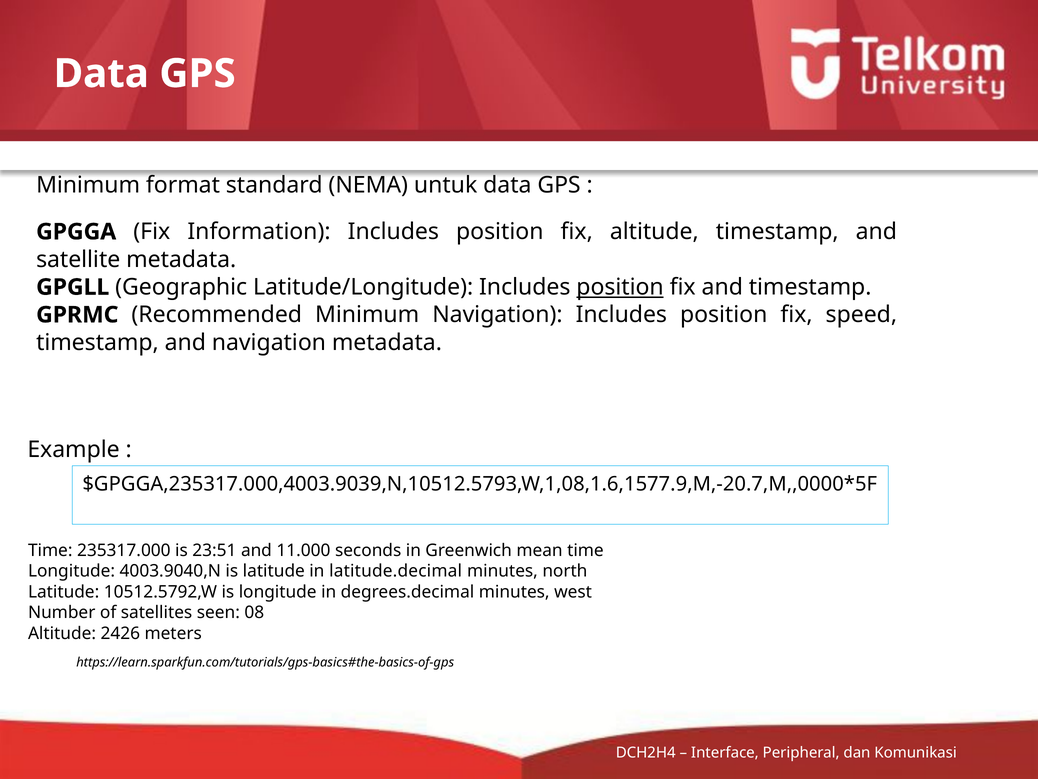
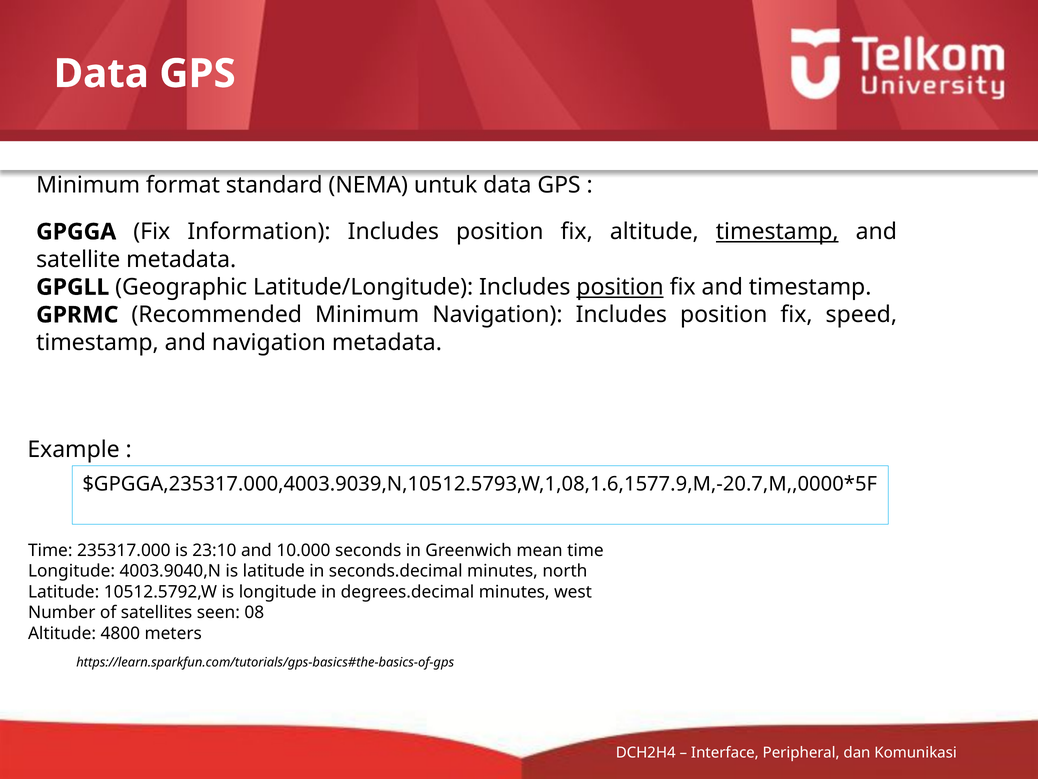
timestamp at (777, 232) underline: none -> present
23:51: 23:51 -> 23:10
11.000: 11.000 -> 10.000
latitude.decimal: latitude.decimal -> seconds.decimal
2426: 2426 -> 4800
